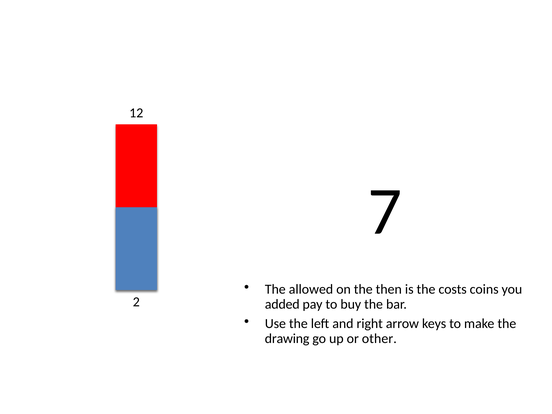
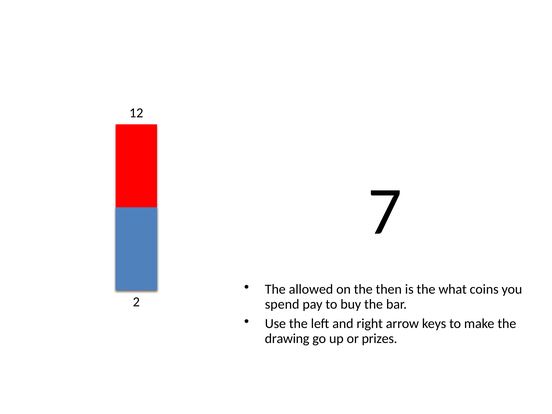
costs: costs -> what
added: added -> spend
other: other -> prizes
